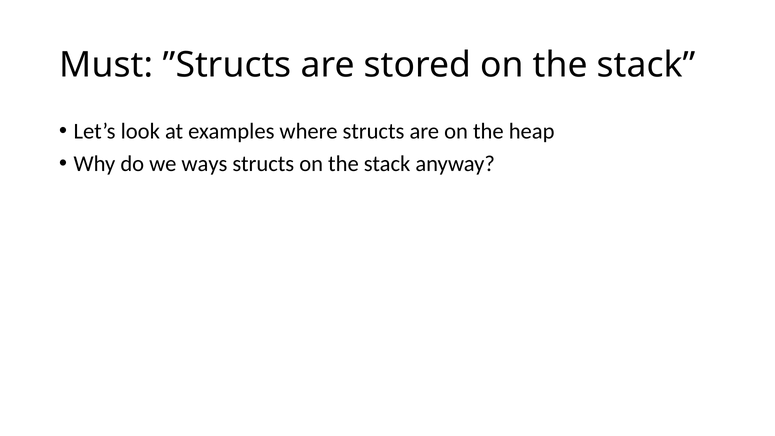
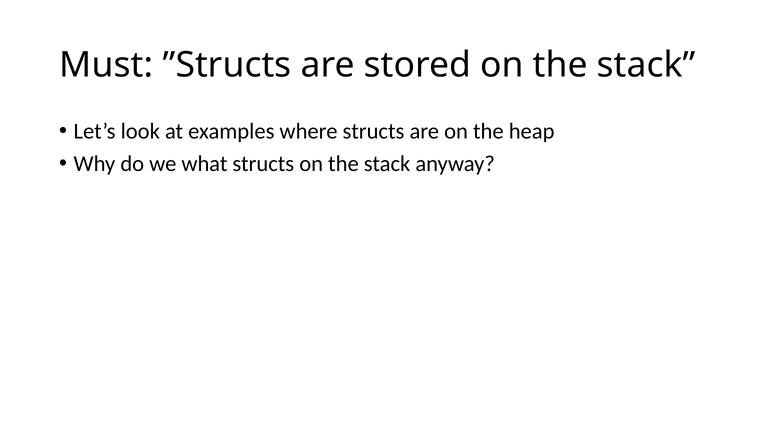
ways: ways -> what
